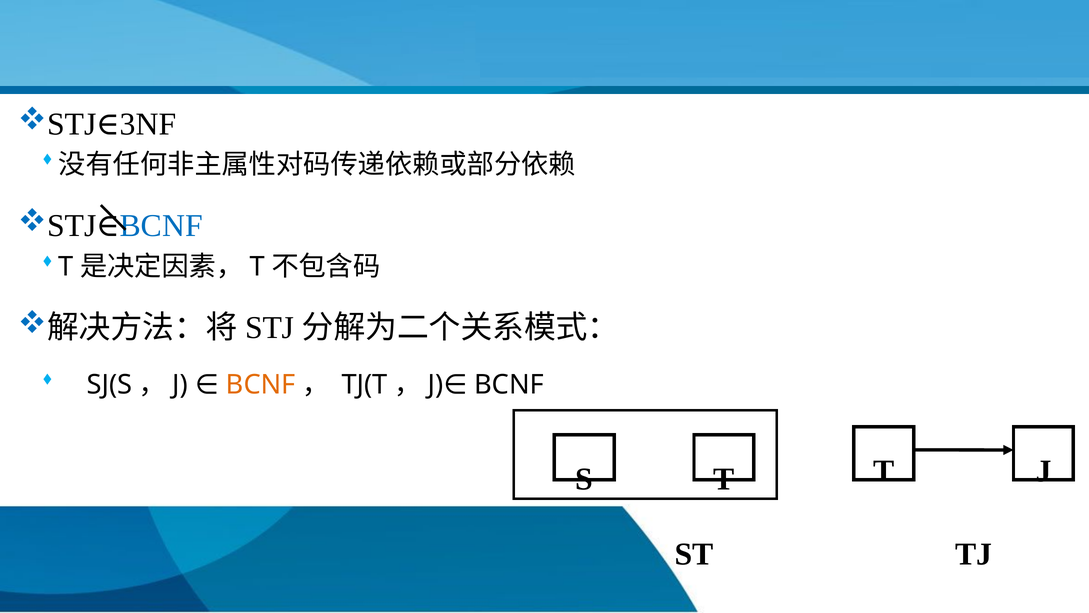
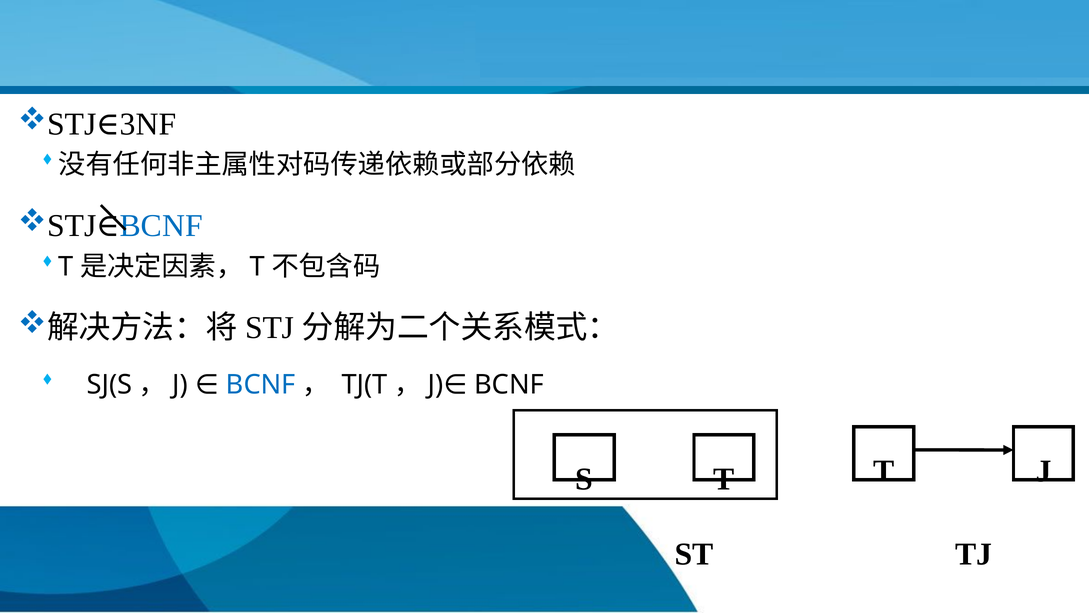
BCNF at (261, 384) colour: orange -> blue
